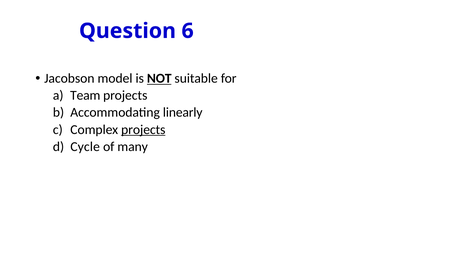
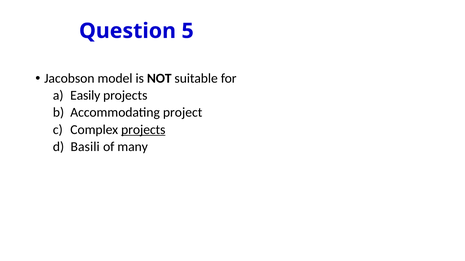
6: 6 -> 5
NOT underline: present -> none
Team: Team -> Easily
linearly: linearly -> project
Cycle: Cycle -> Basili
